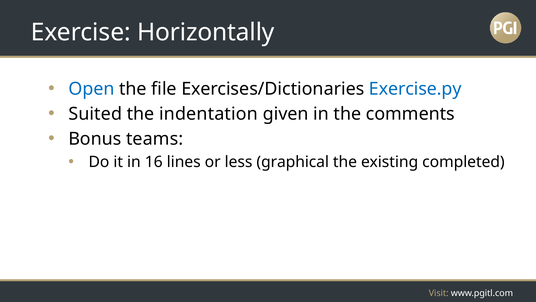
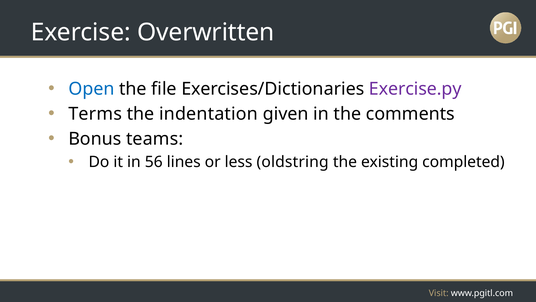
Horizontally: Horizontally -> Overwritten
Exercise.py colour: blue -> purple
Suited: Suited -> Terms
16: 16 -> 56
graphical: graphical -> oldstring
